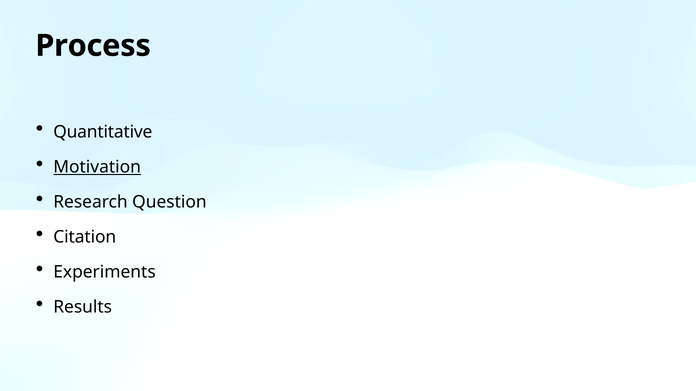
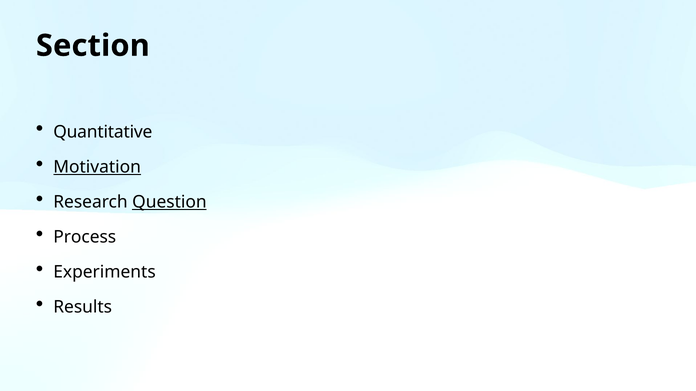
Process: Process -> Section
Question underline: none -> present
Citation: Citation -> Process
